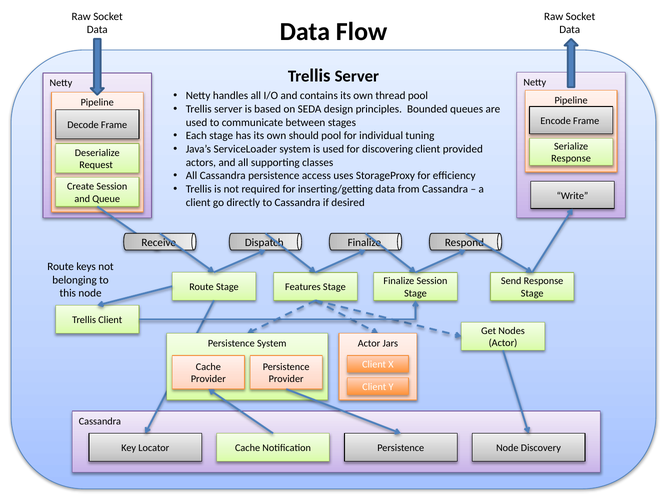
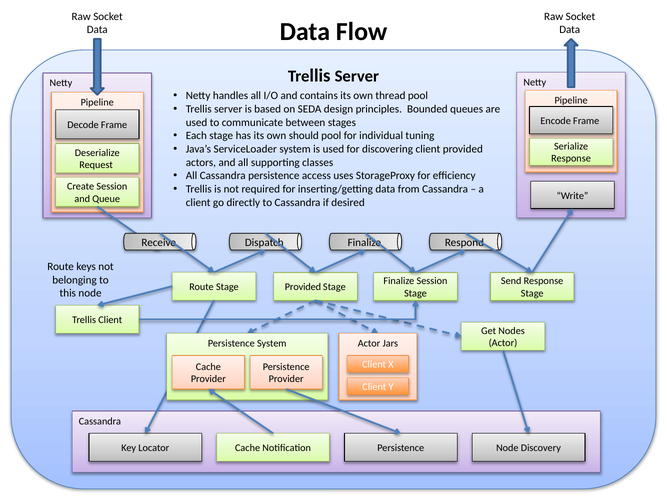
Features at (303, 287): Features -> Provided
